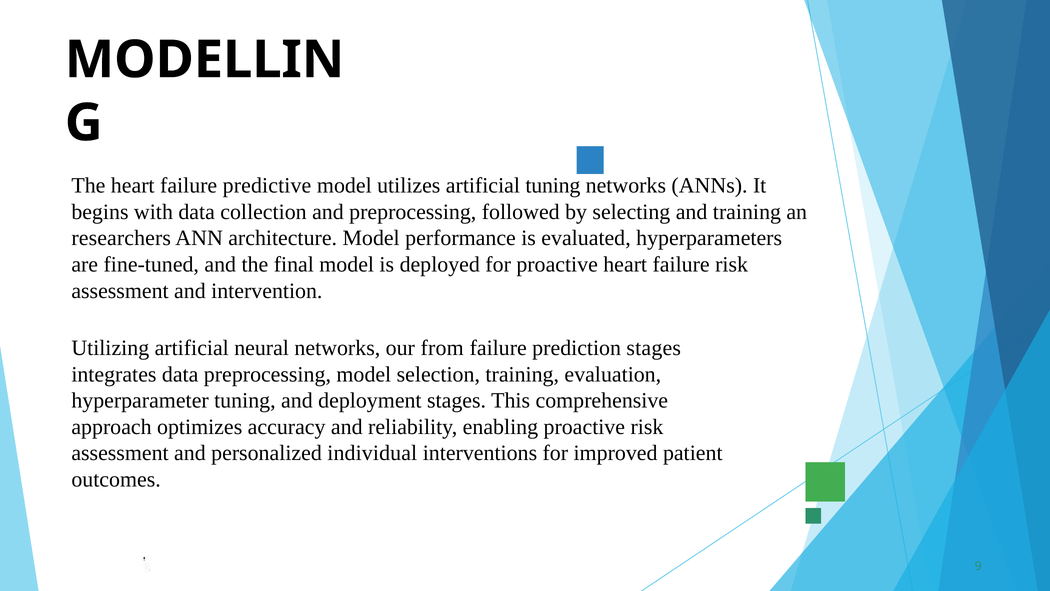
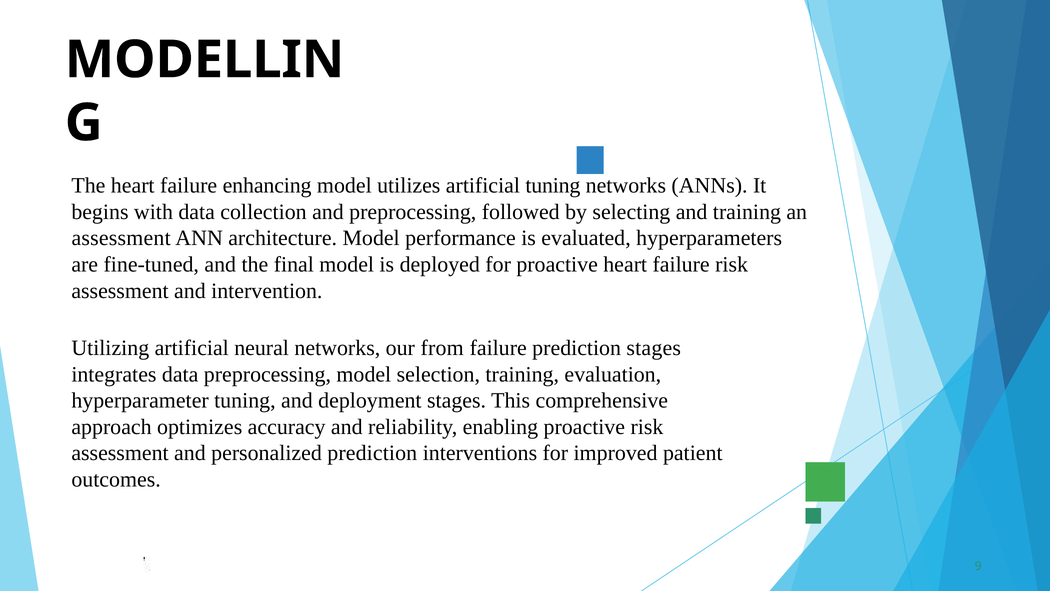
predictive: predictive -> enhancing
researchers at (121, 238): researchers -> assessment
personalized individual: individual -> prediction
